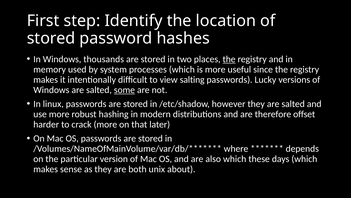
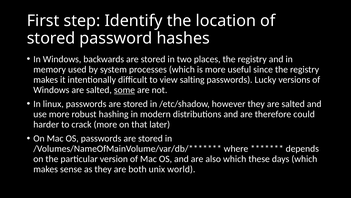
thousands: thousands -> backwards
the at (229, 59) underline: present -> none
offset: offset -> could
about: about -> world
